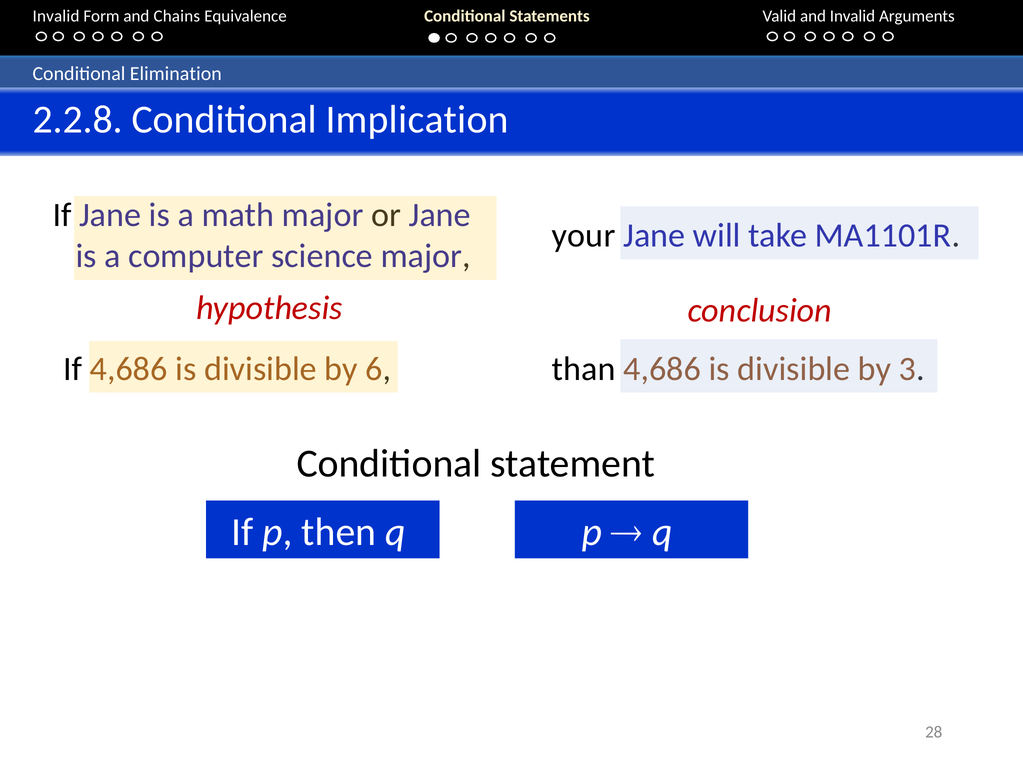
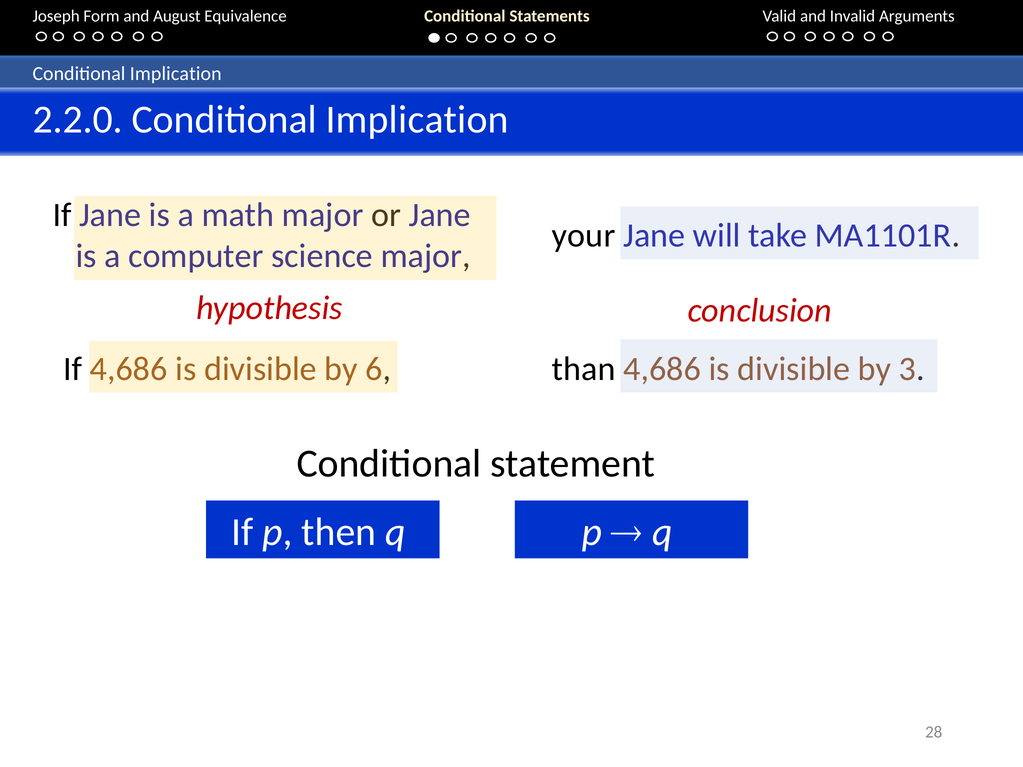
Invalid at (56, 16): Invalid -> Joseph
Chains: Chains -> August
Elimination at (176, 74): Elimination -> Implication
2.2.8: 2.2.8 -> 2.2.0
